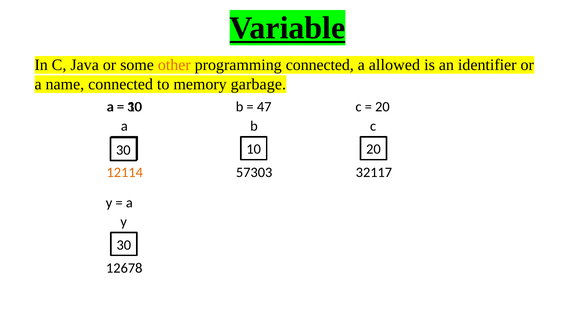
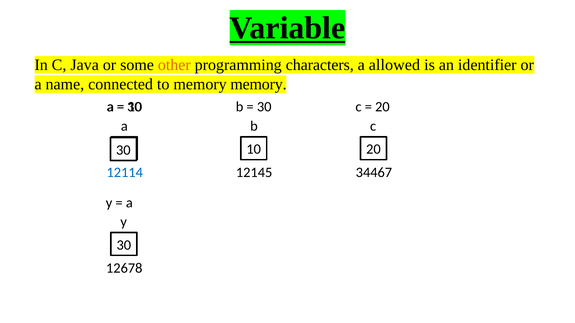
programming connected: connected -> characters
memory garbage: garbage -> memory
47 at (264, 107): 47 -> 30
12114 colour: orange -> blue
57303: 57303 -> 12145
32117: 32117 -> 34467
